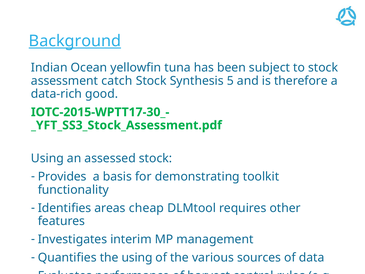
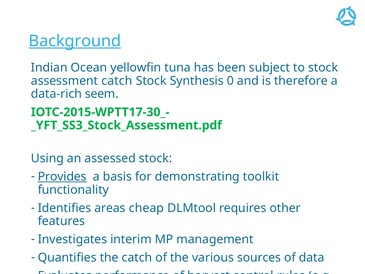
5: 5 -> 0
good: good -> seem
Provides underline: none -> present
the using: using -> catch
